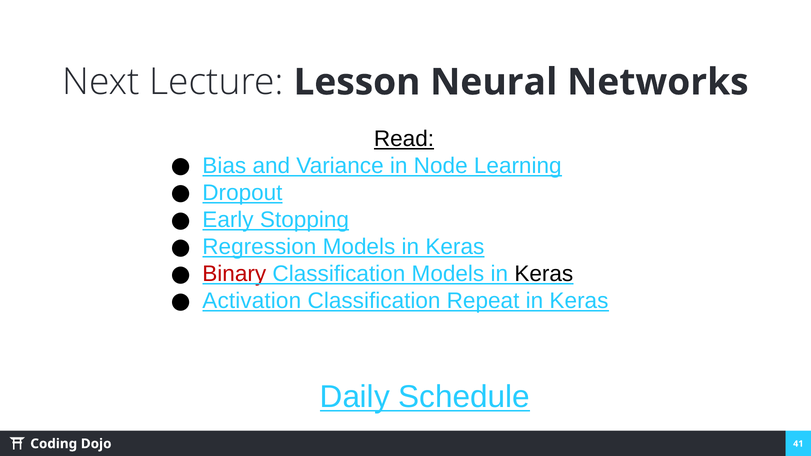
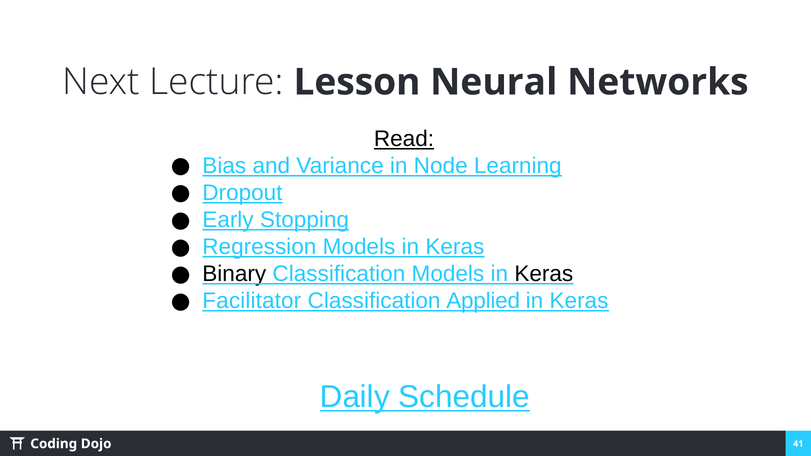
Binary colour: red -> black
Activation: Activation -> Facilitator
Repeat: Repeat -> Applied
